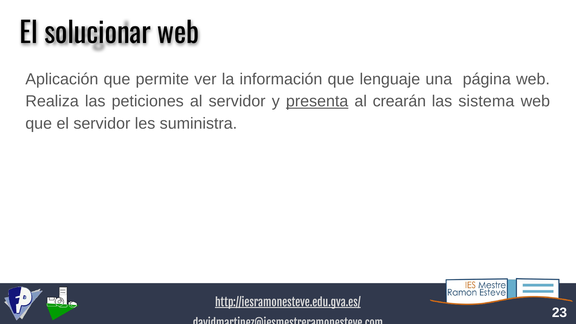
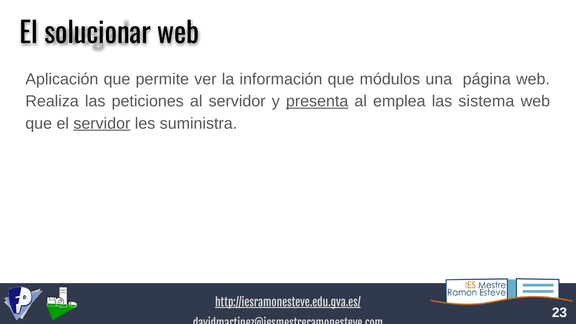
lenguaje: lenguaje -> módulos
crearán: crearán -> emplea
servidor at (102, 123) underline: none -> present
